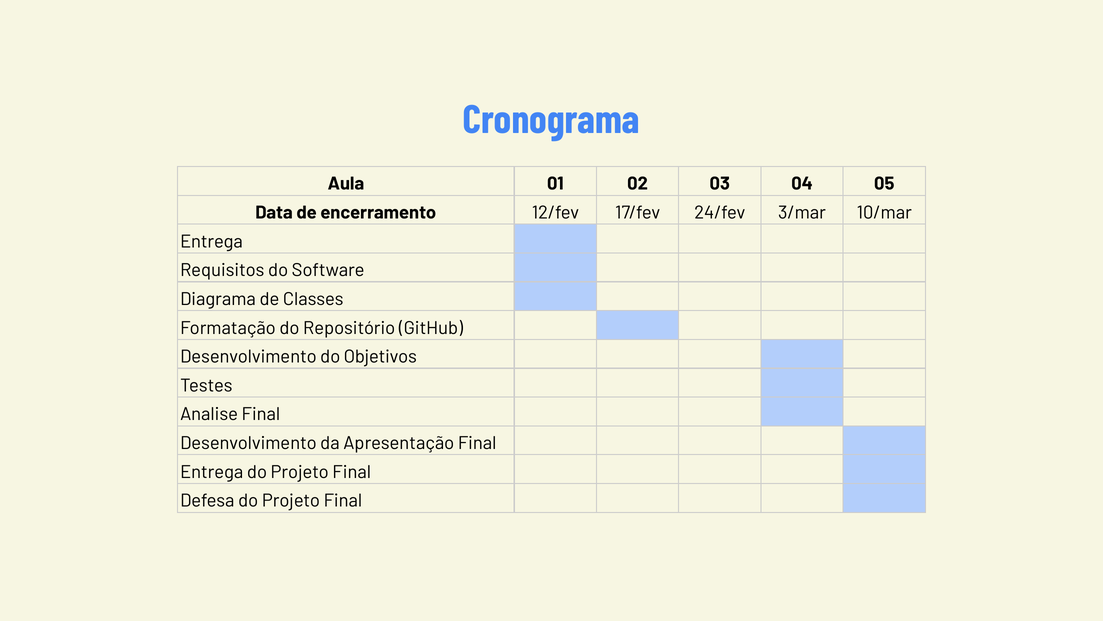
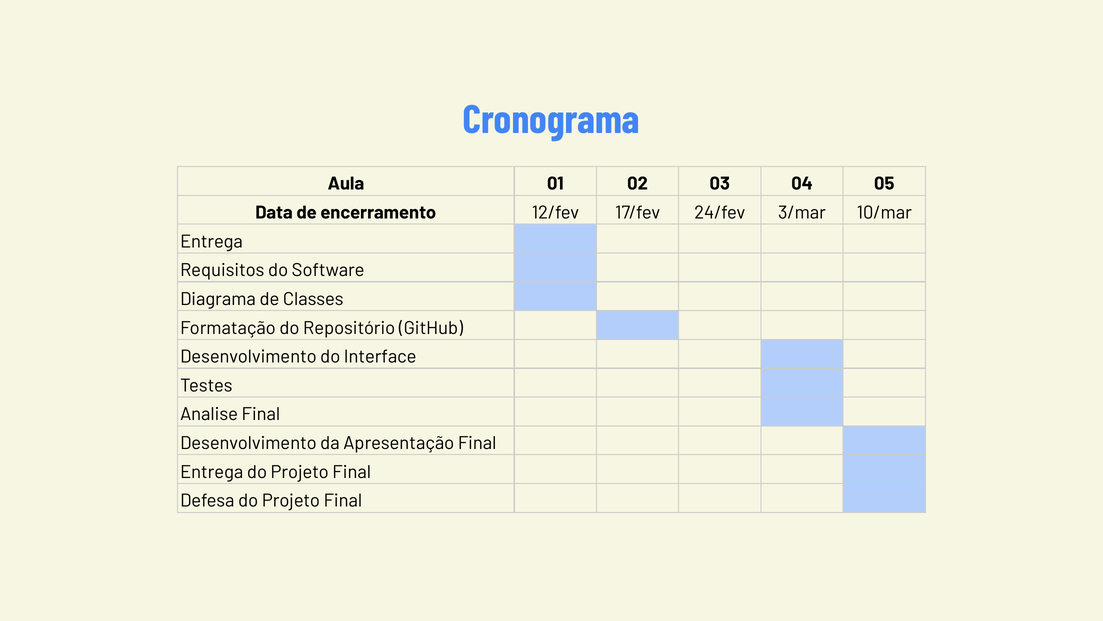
Objetivos: Objetivos -> Interface
